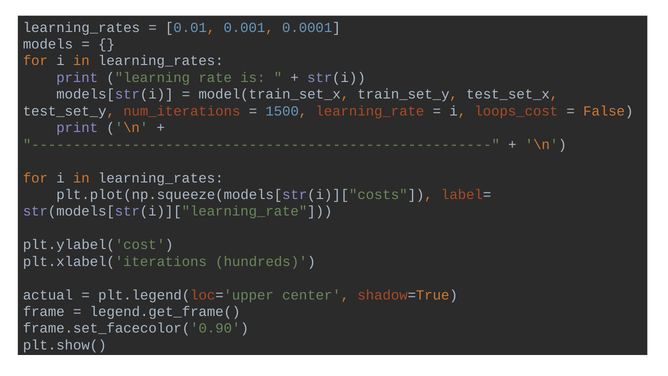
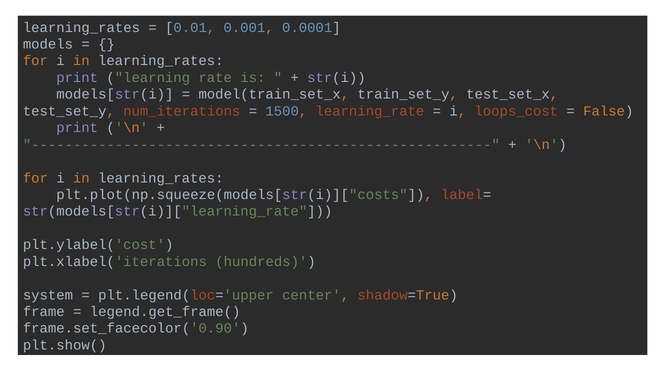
actual: actual -> system
